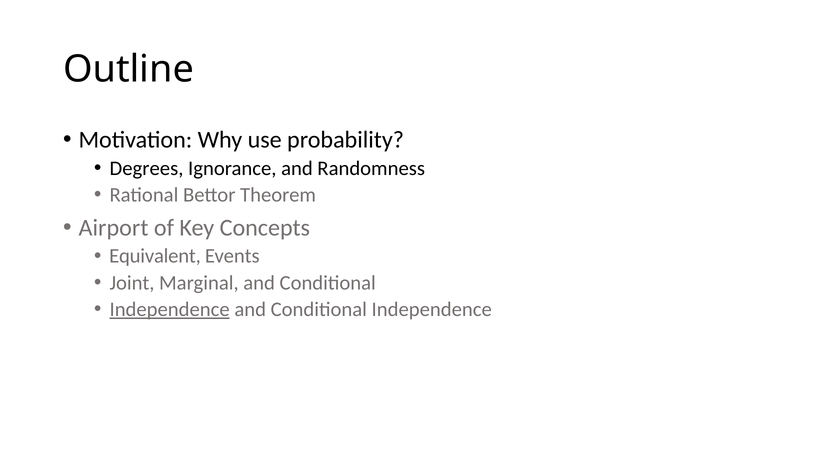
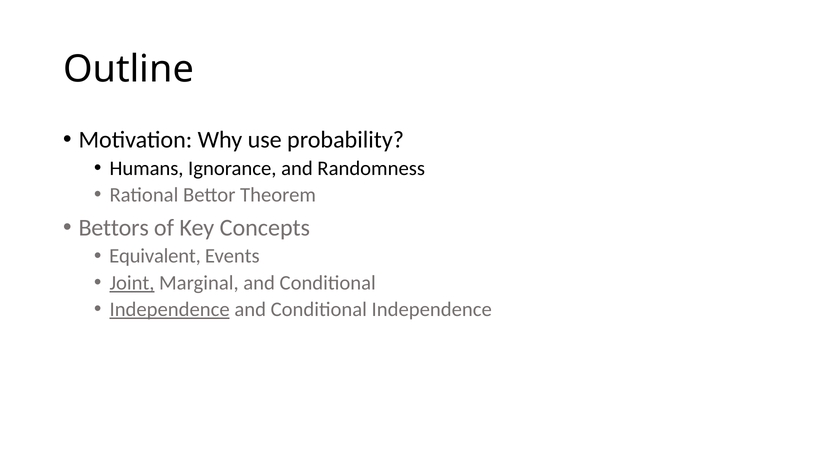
Degrees: Degrees -> Humans
Airport: Airport -> Bettors
Joint underline: none -> present
